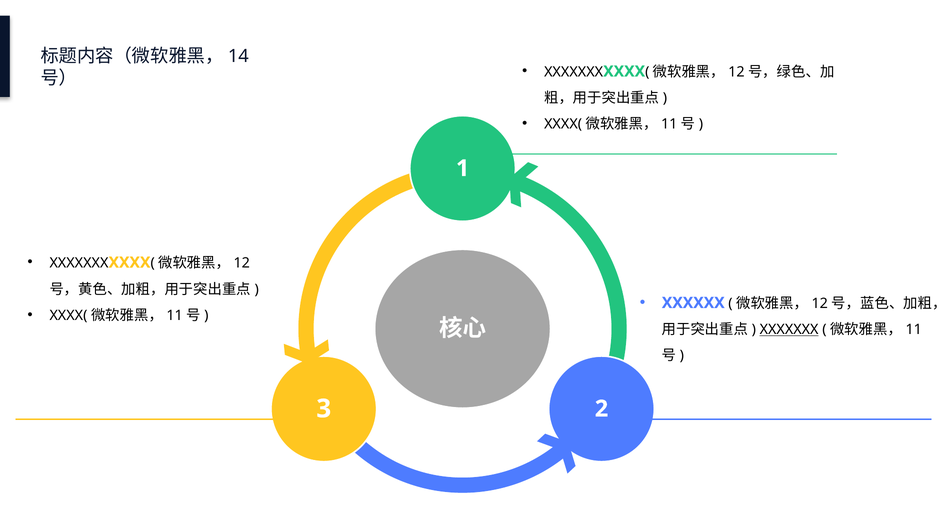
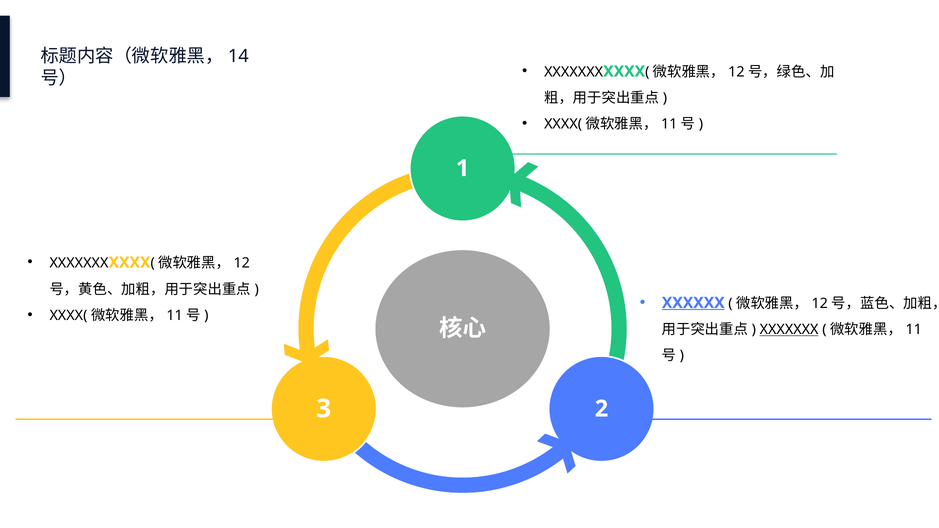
XXXXXX underline: none -> present
